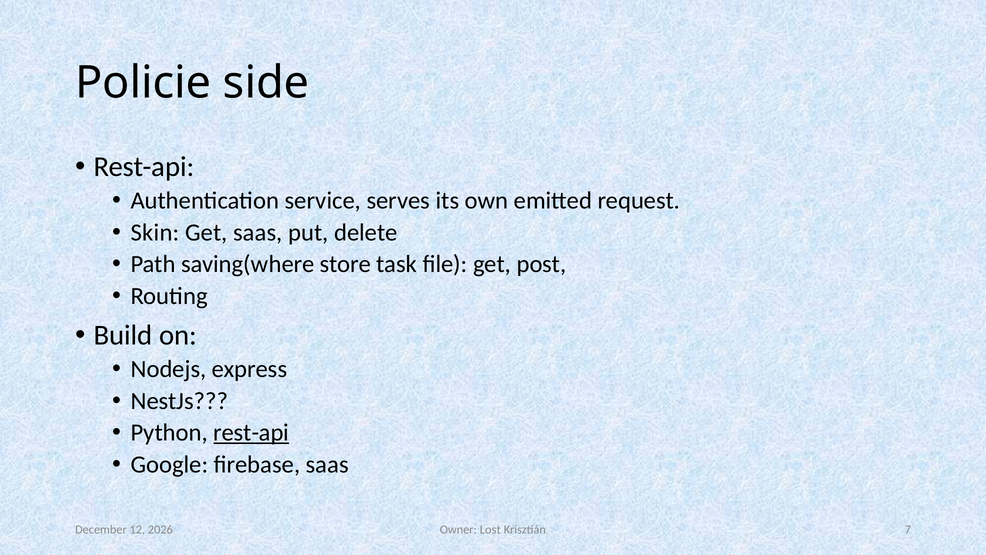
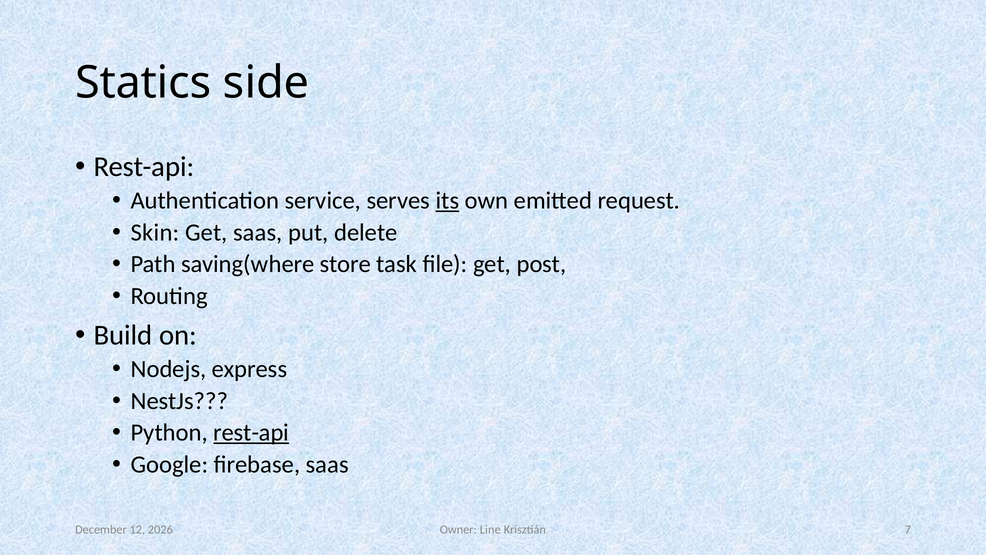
Policie: Policie -> Statics
its underline: none -> present
Lost: Lost -> Line
